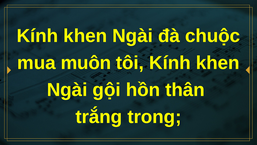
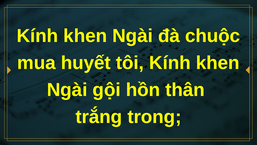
muôn: muôn -> huyết
